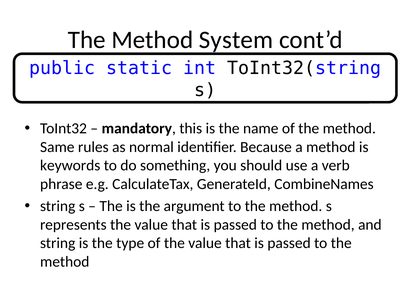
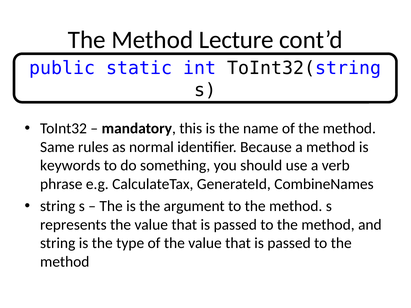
System: System -> Lecture
